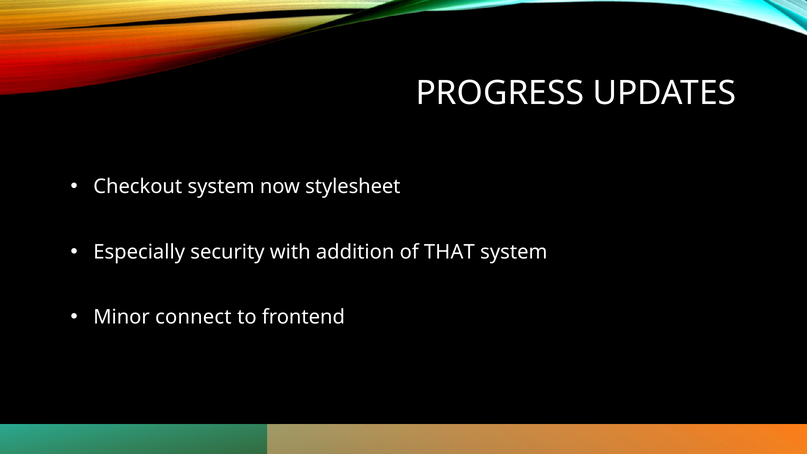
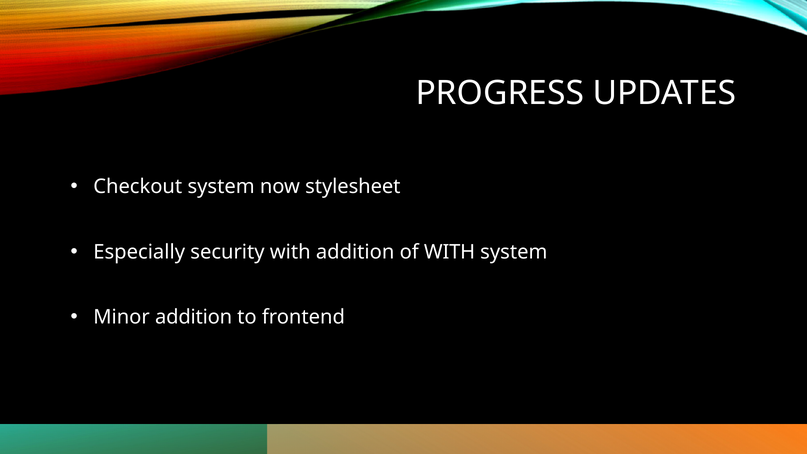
of THAT: THAT -> WITH
Minor connect: connect -> addition
